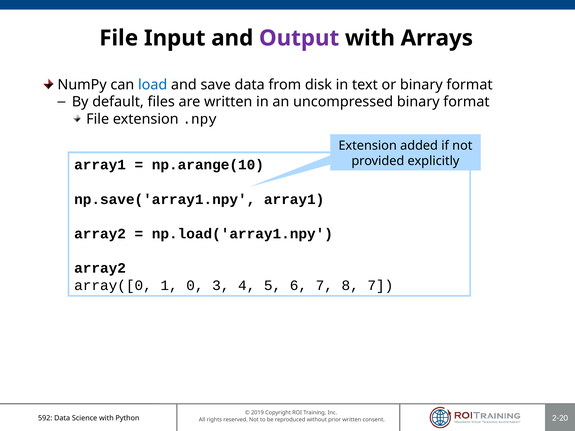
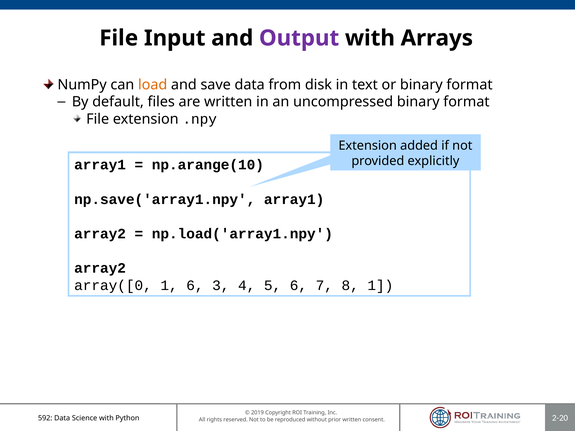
load colour: blue -> orange
1 0: 0 -> 6
8 7: 7 -> 1
